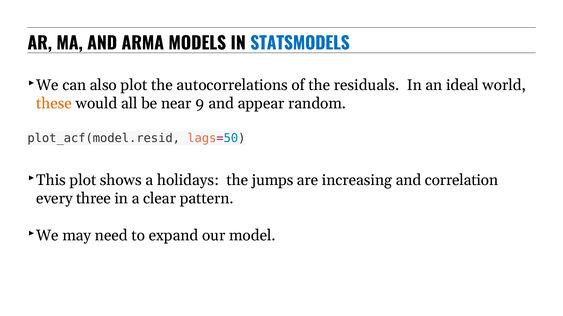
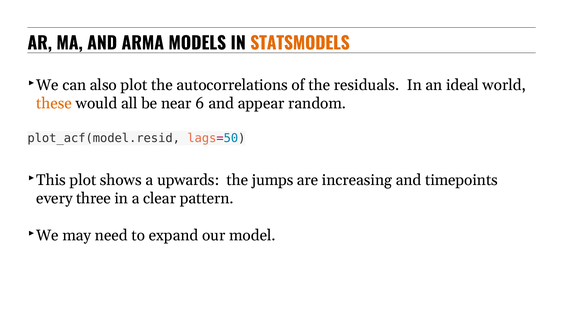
STATSMODELS colour: blue -> orange
9: 9 -> 6
holidays: holidays -> upwards
correlation: correlation -> timepoints
